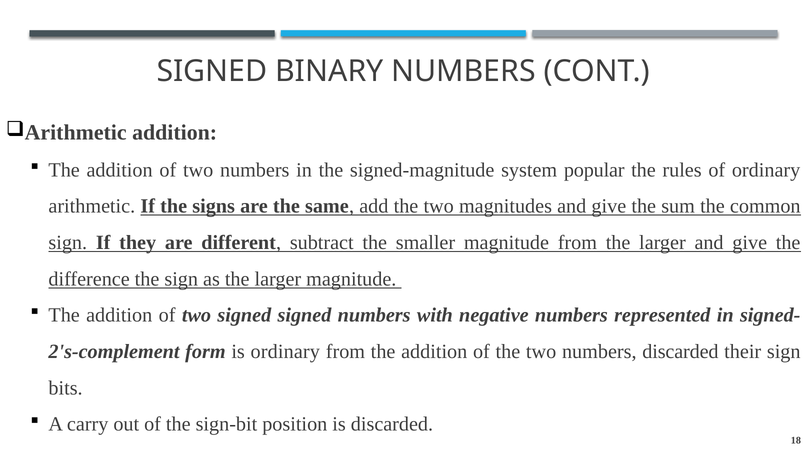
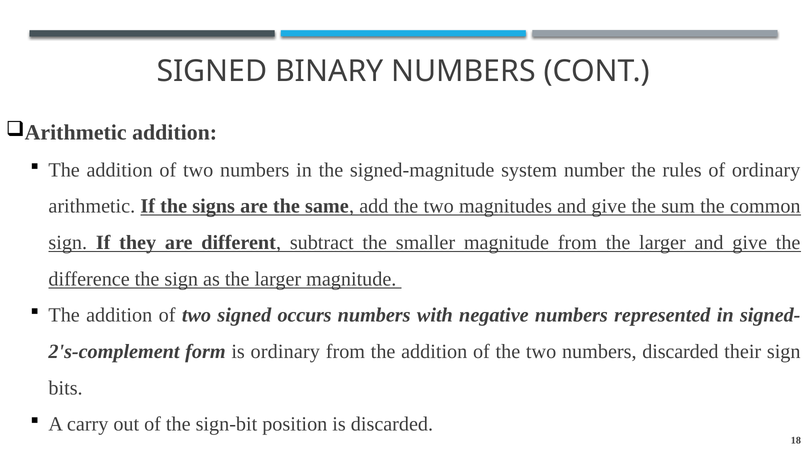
popular: popular -> number
signed signed: signed -> occurs
